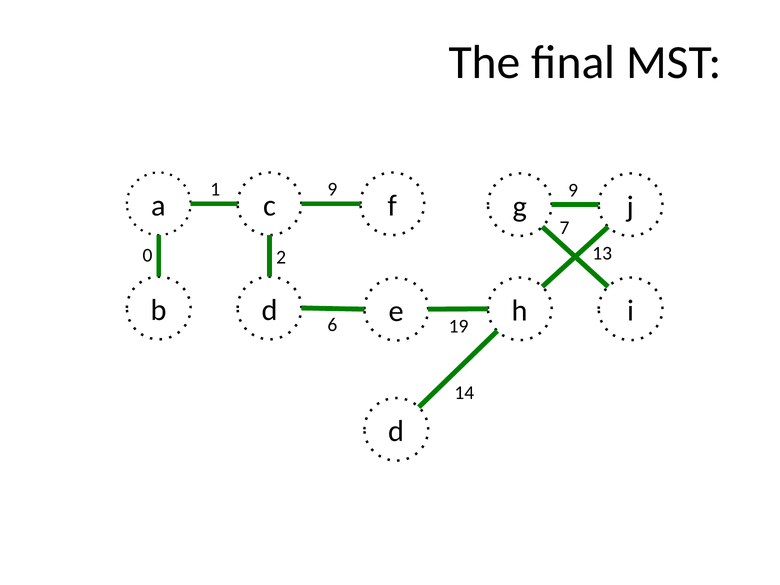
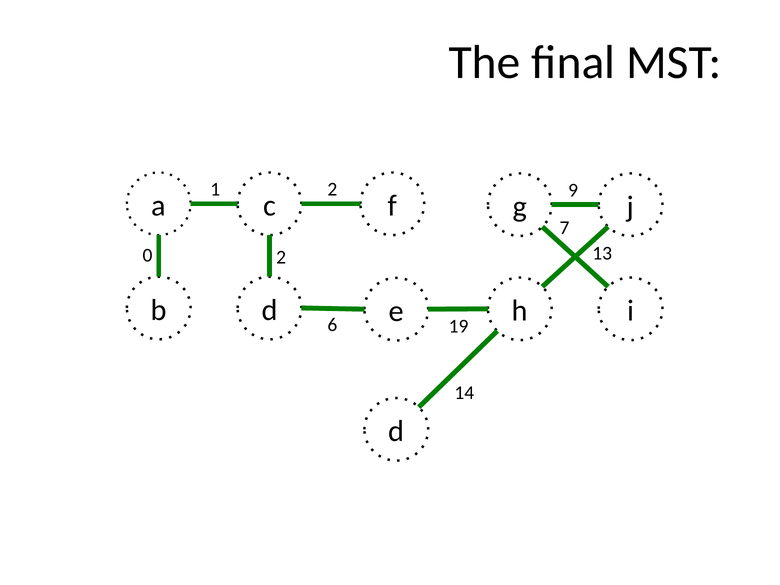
1 9: 9 -> 2
